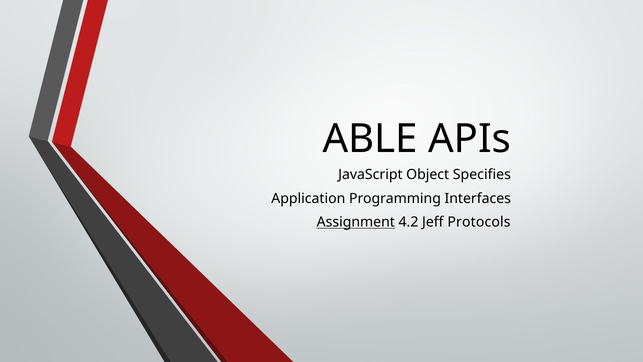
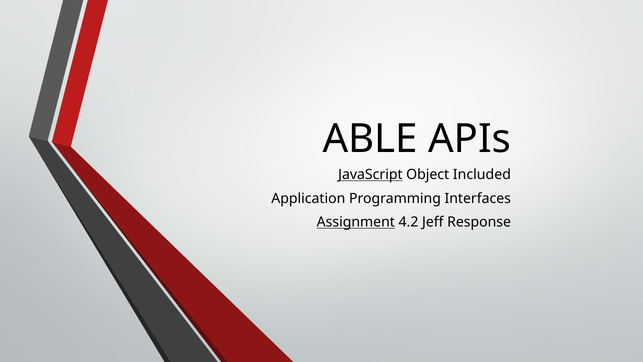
JavaScript underline: none -> present
Specifies: Specifies -> Included
Protocols: Protocols -> Response
